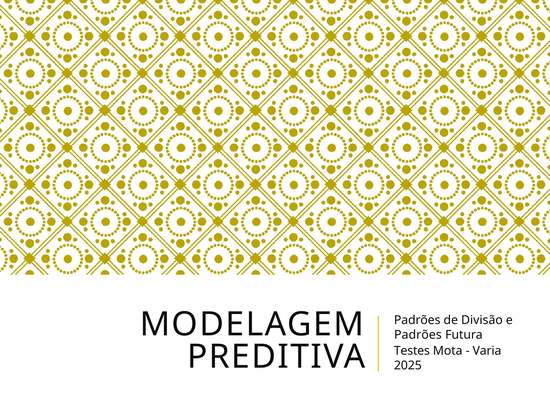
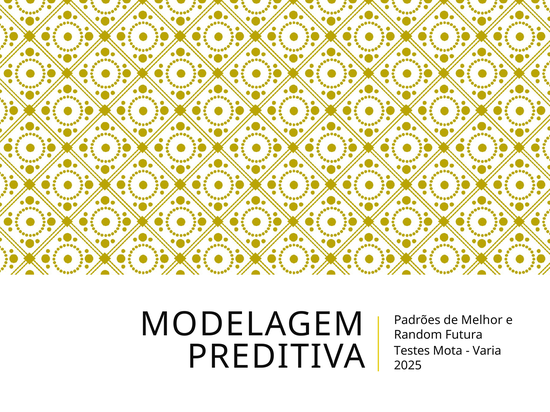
Divisão: Divisão -> Melhor
Padrões at (418, 335): Padrões -> Random
